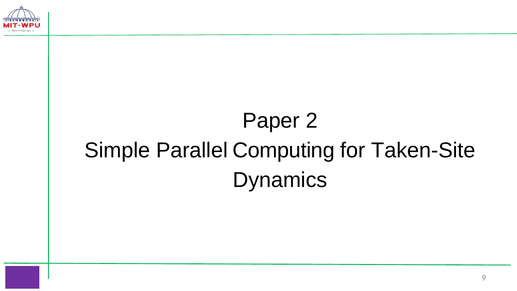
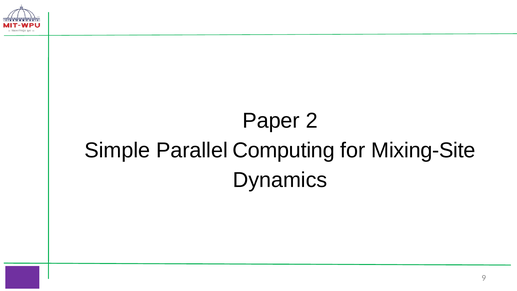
Taken-Site: Taken-Site -> Mixing-Site
